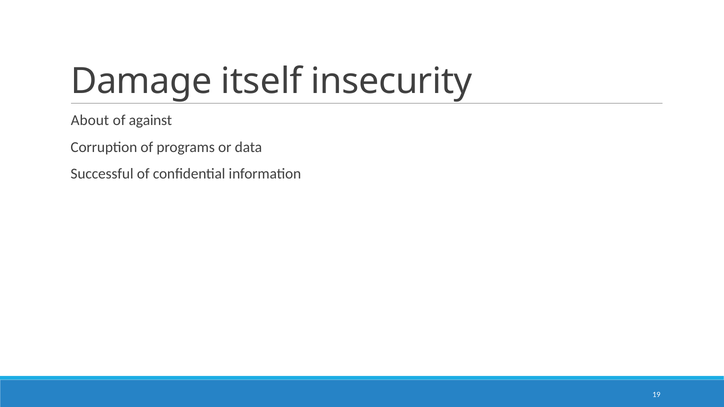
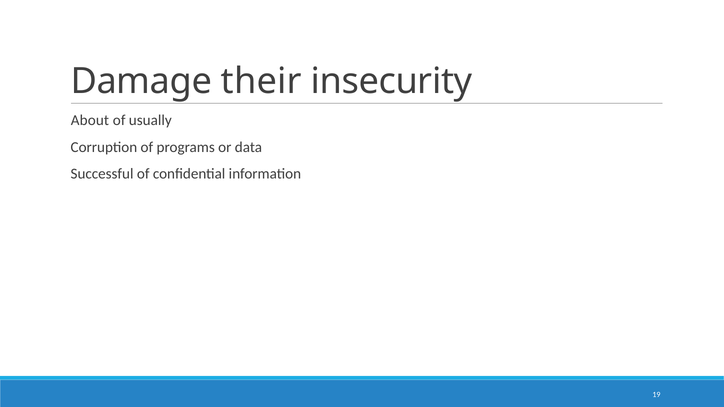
itself: itself -> their
against: against -> usually
